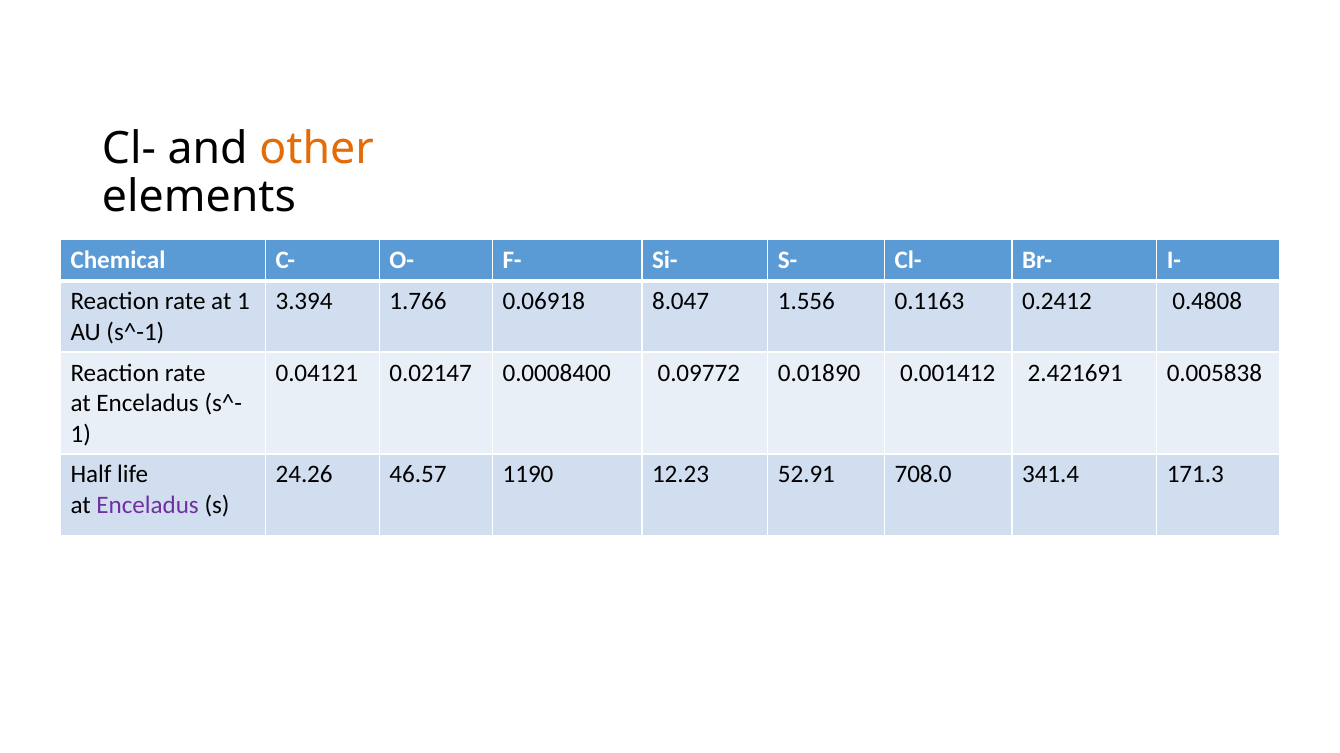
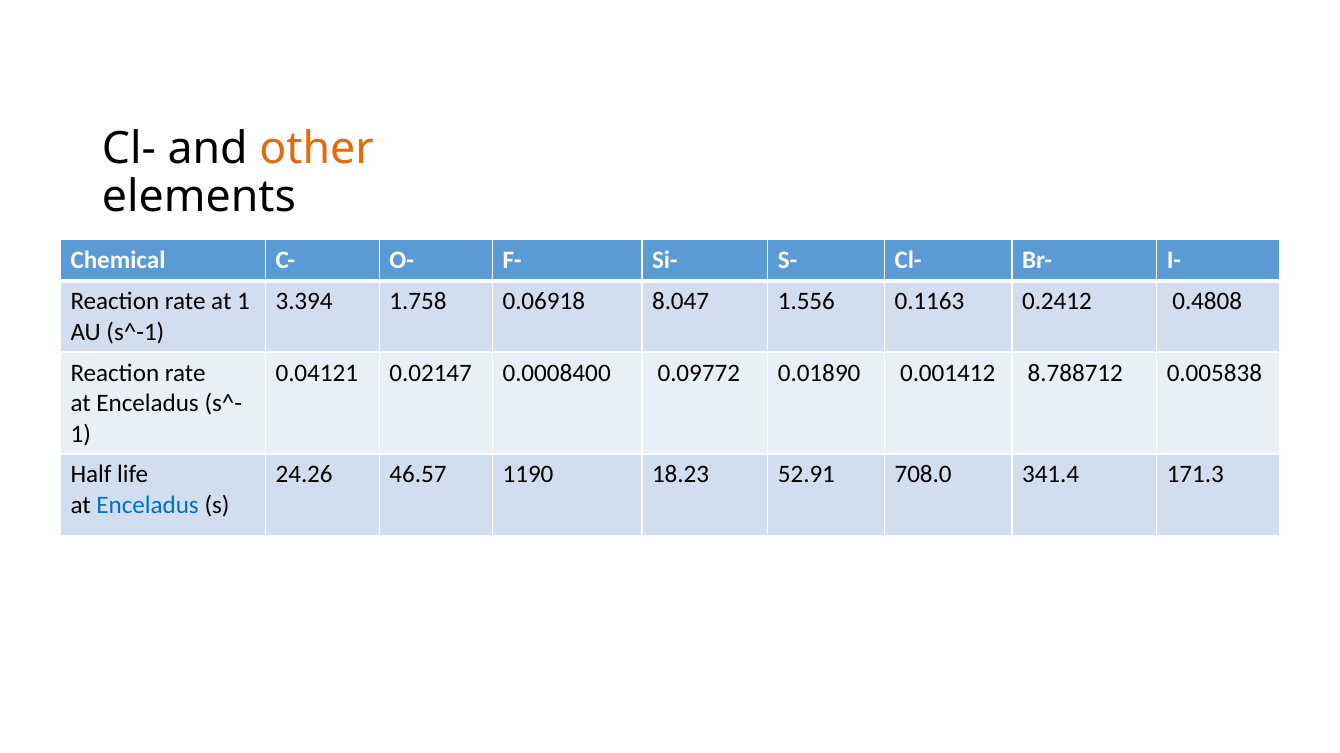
1.766: 1.766 -> 1.758
2.421691: 2.421691 -> 8.788712
12.23: 12.23 -> 18.23
Enceladus at (148, 506) colour: purple -> blue
